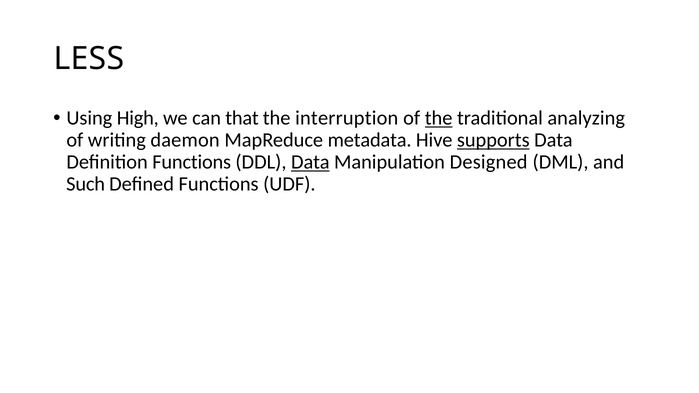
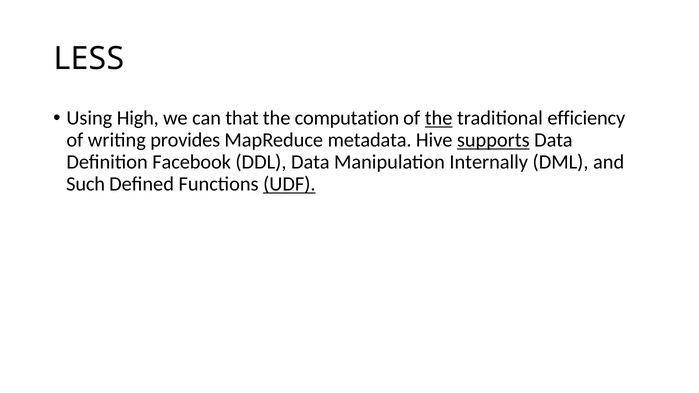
interruption: interruption -> computation
analyzing: analyzing -> efficiency
daemon: daemon -> provides
Definition Functions: Functions -> Facebook
Data at (310, 162) underline: present -> none
Designed: Designed -> Internally
UDF underline: none -> present
